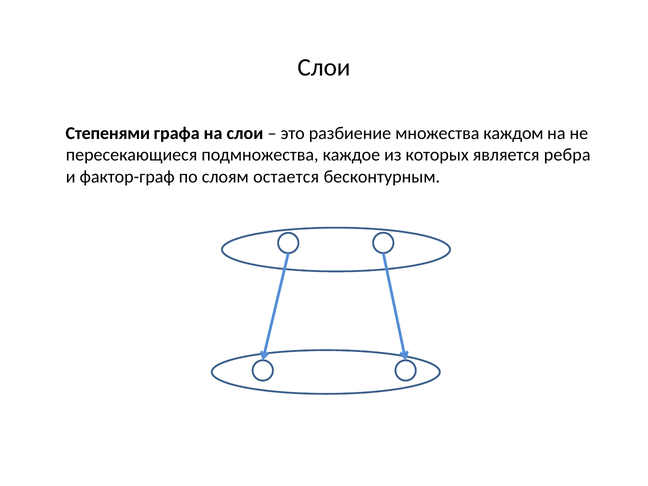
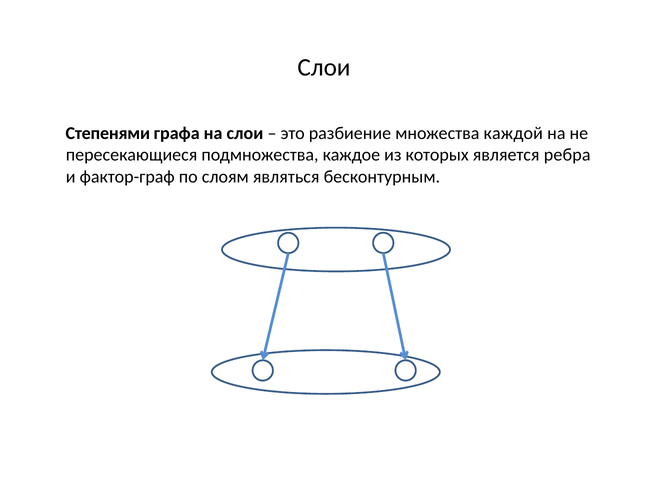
каждом: каждом -> каждой
остается: остается -> являться
